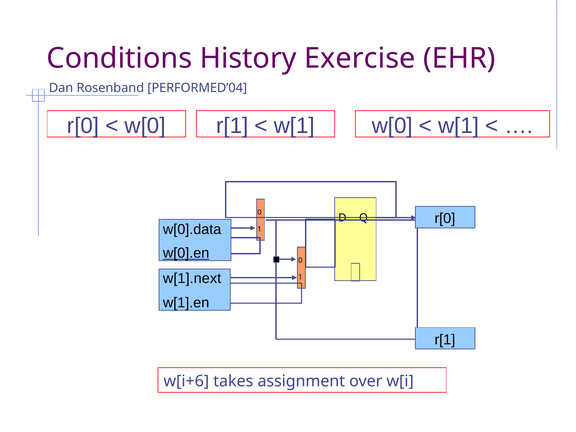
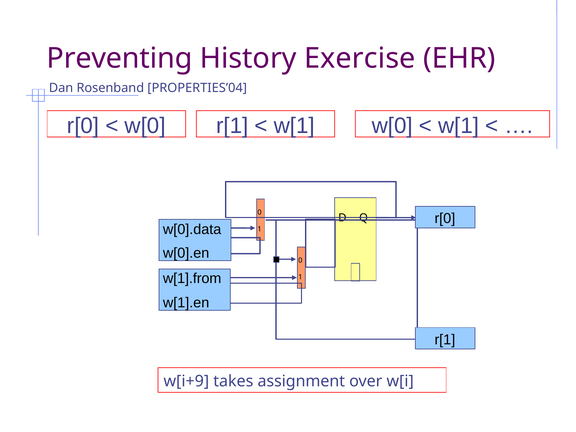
Conditions: Conditions -> Preventing
PERFORMED’04: PERFORMED’04 -> PROPERTIES’04
w[0].en underline: present -> none
w[1].next: w[1].next -> w[1].from
w[i+6: w[i+6 -> w[i+9
